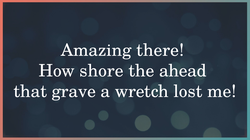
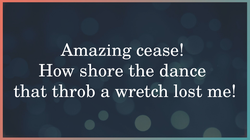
there: there -> cease
ahead: ahead -> dance
grave: grave -> throb
